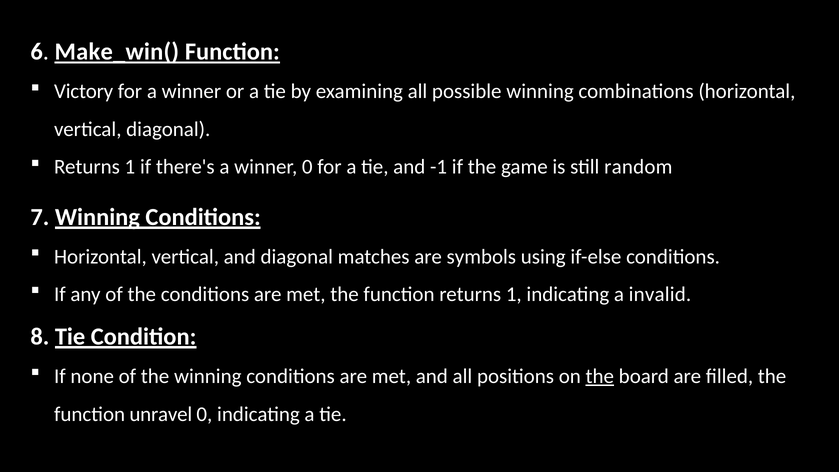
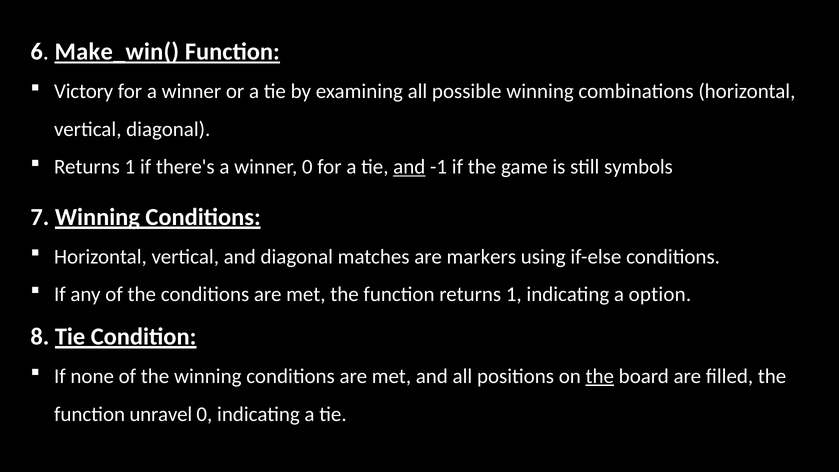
and at (409, 167) underline: none -> present
random: random -> symbols
symbols: symbols -> markers
invalid: invalid -> option
